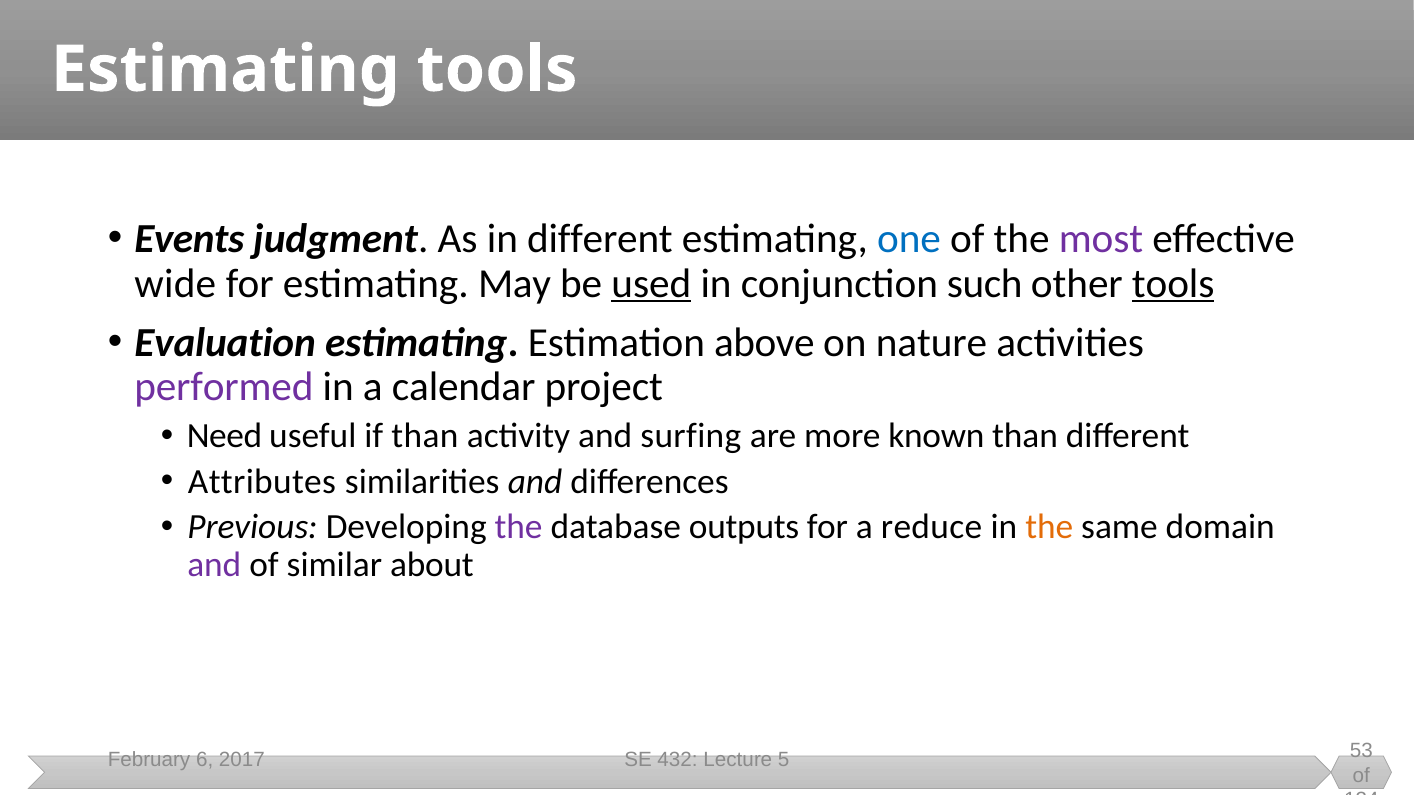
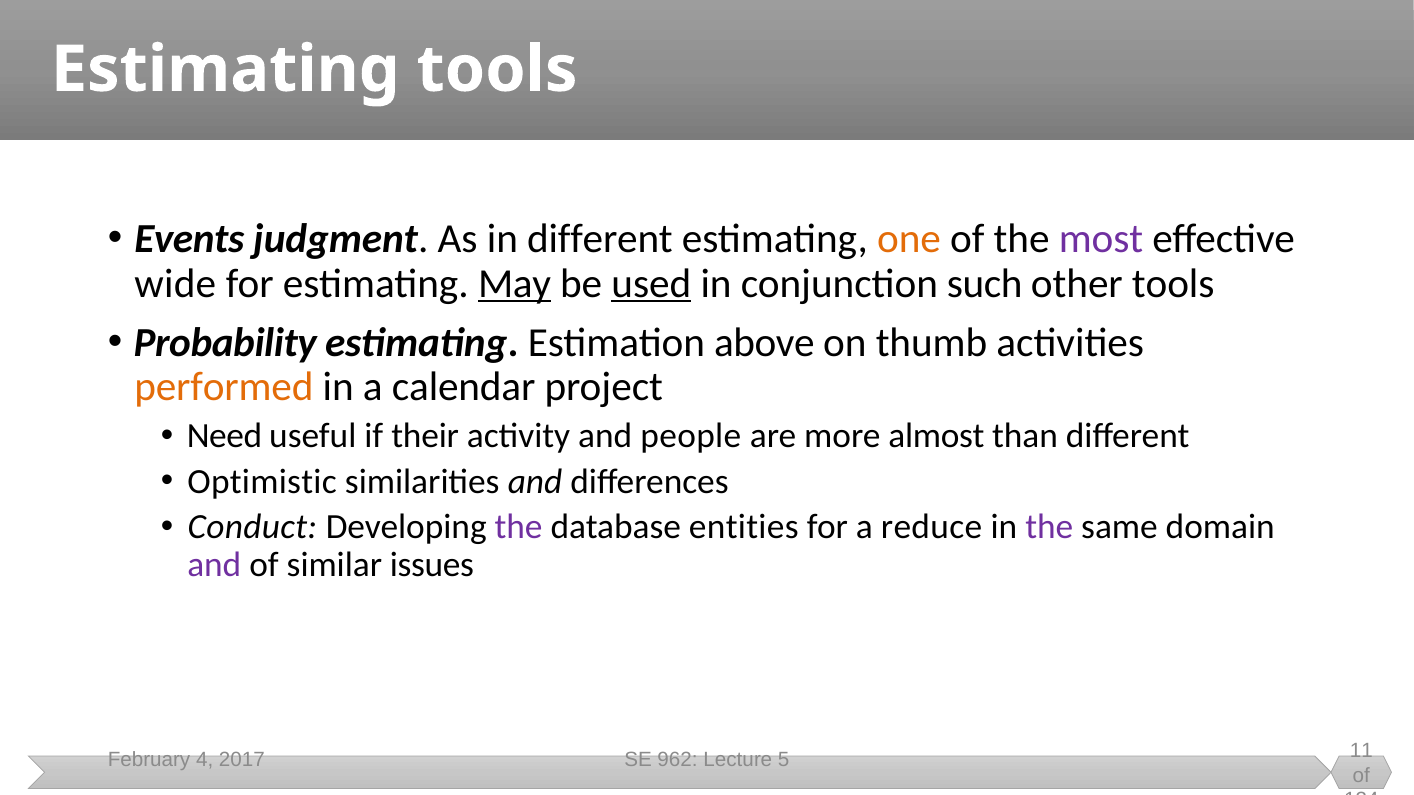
one colour: blue -> orange
May underline: none -> present
tools at (1173, 284) underline: present -> none
Evaluation: Evaluation -> Probability
nature: nature -> thumb
performed colour: purple -> orange
if than: than -> their
surfing: surfing -> people
known: known -> almost
Attributes: Attributes -> Optimistic
Previous: Previous -> Conduct
outputs: outputs -> entities
the at (1049, 527) colour: orange -> purple
about: about -> issues
6: 6 -> 4
432: 432 -> 962
53: 53 -> 11
